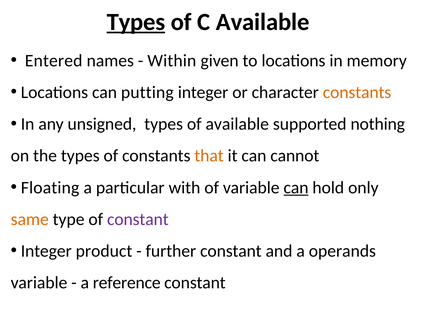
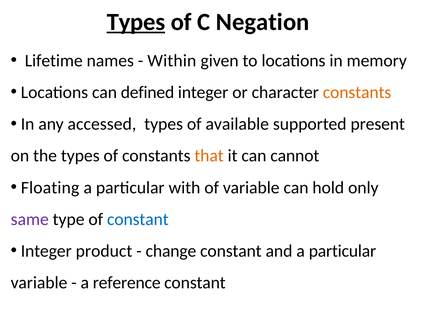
C Available: Available -> Negation
Entered: Entered -> Lifetime
putting: putting -> defined
unsigned: unsigned -> accessed
nothing: nothing -> present
can at (296, 187) underline: present -> none
same colour: orange -> purple
constant at (138, 219) colour: purple -> blue
further: further -> change
and a operands: operands -> particular
